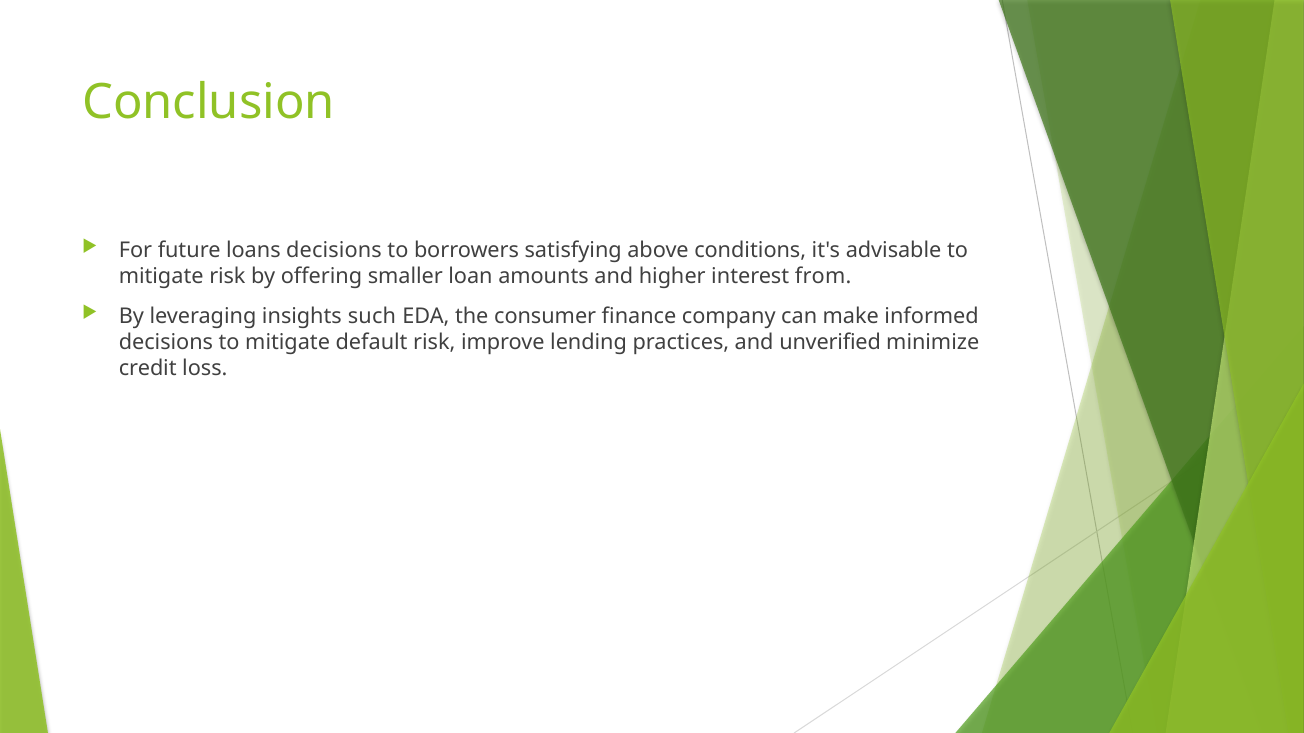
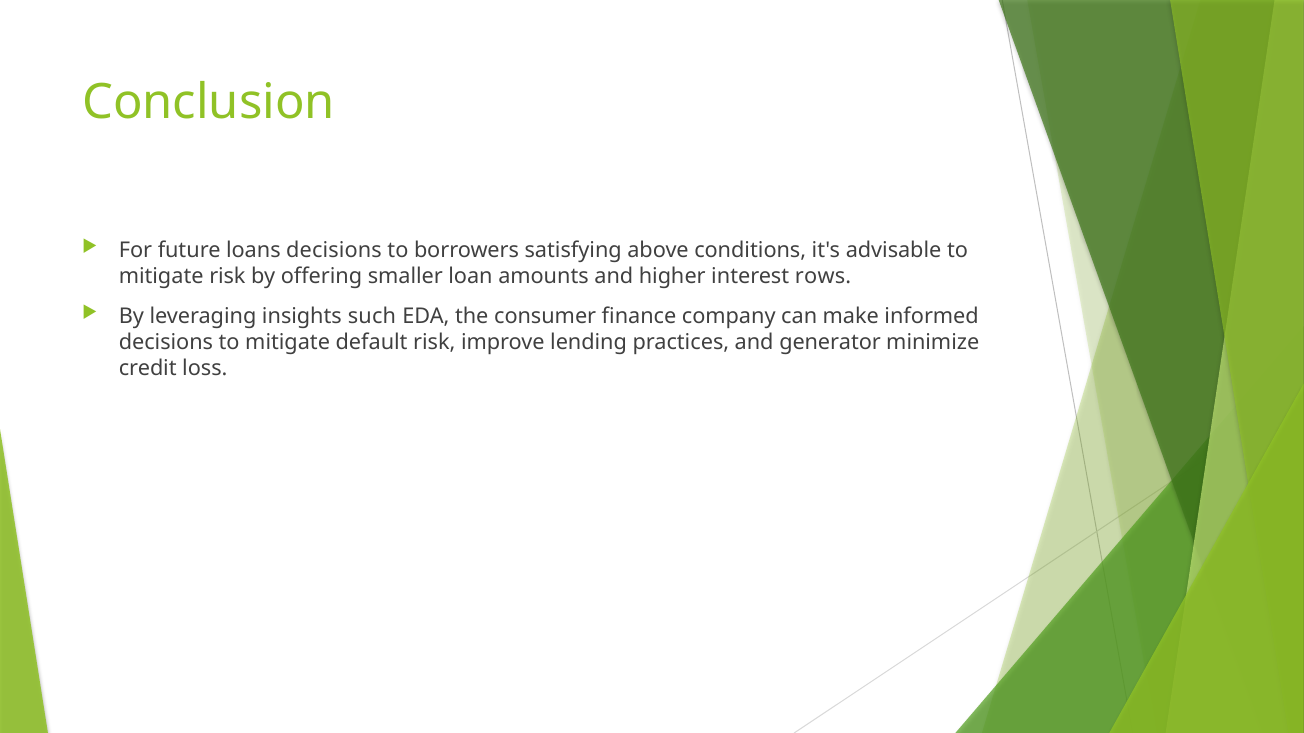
from: from -> rows
unverified: unverified -> generator
